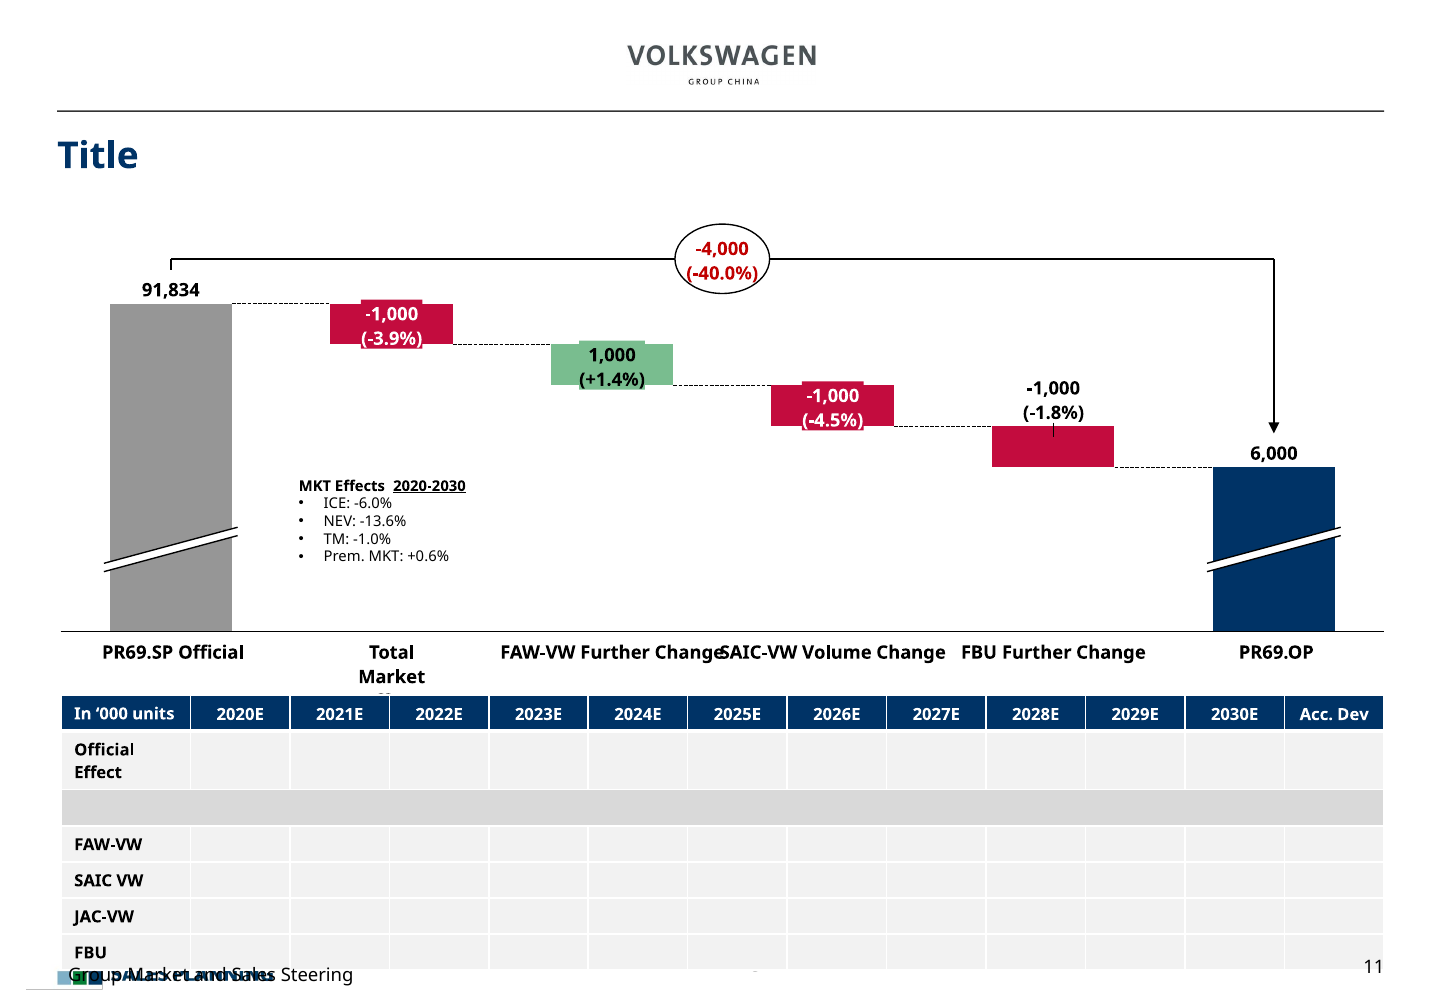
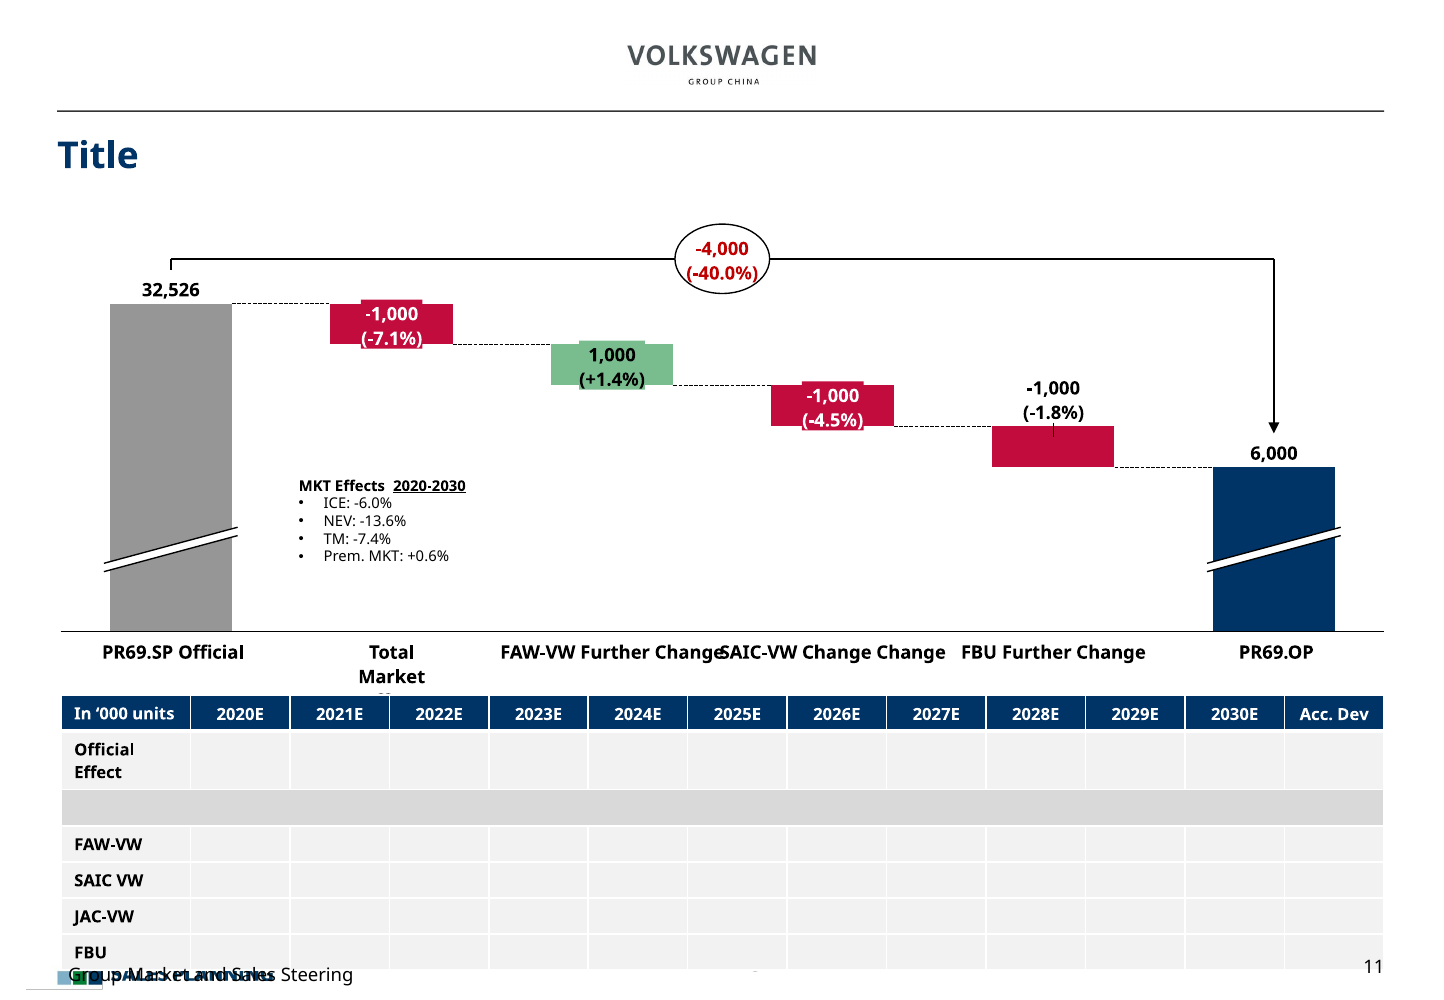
91,834: 91,834 -> 32,526
-3.9%: -3.9% -> -7.1%
-1.0%: -1.0% -> -7.4%
SAIC-VW Volume: Volume -> Change
